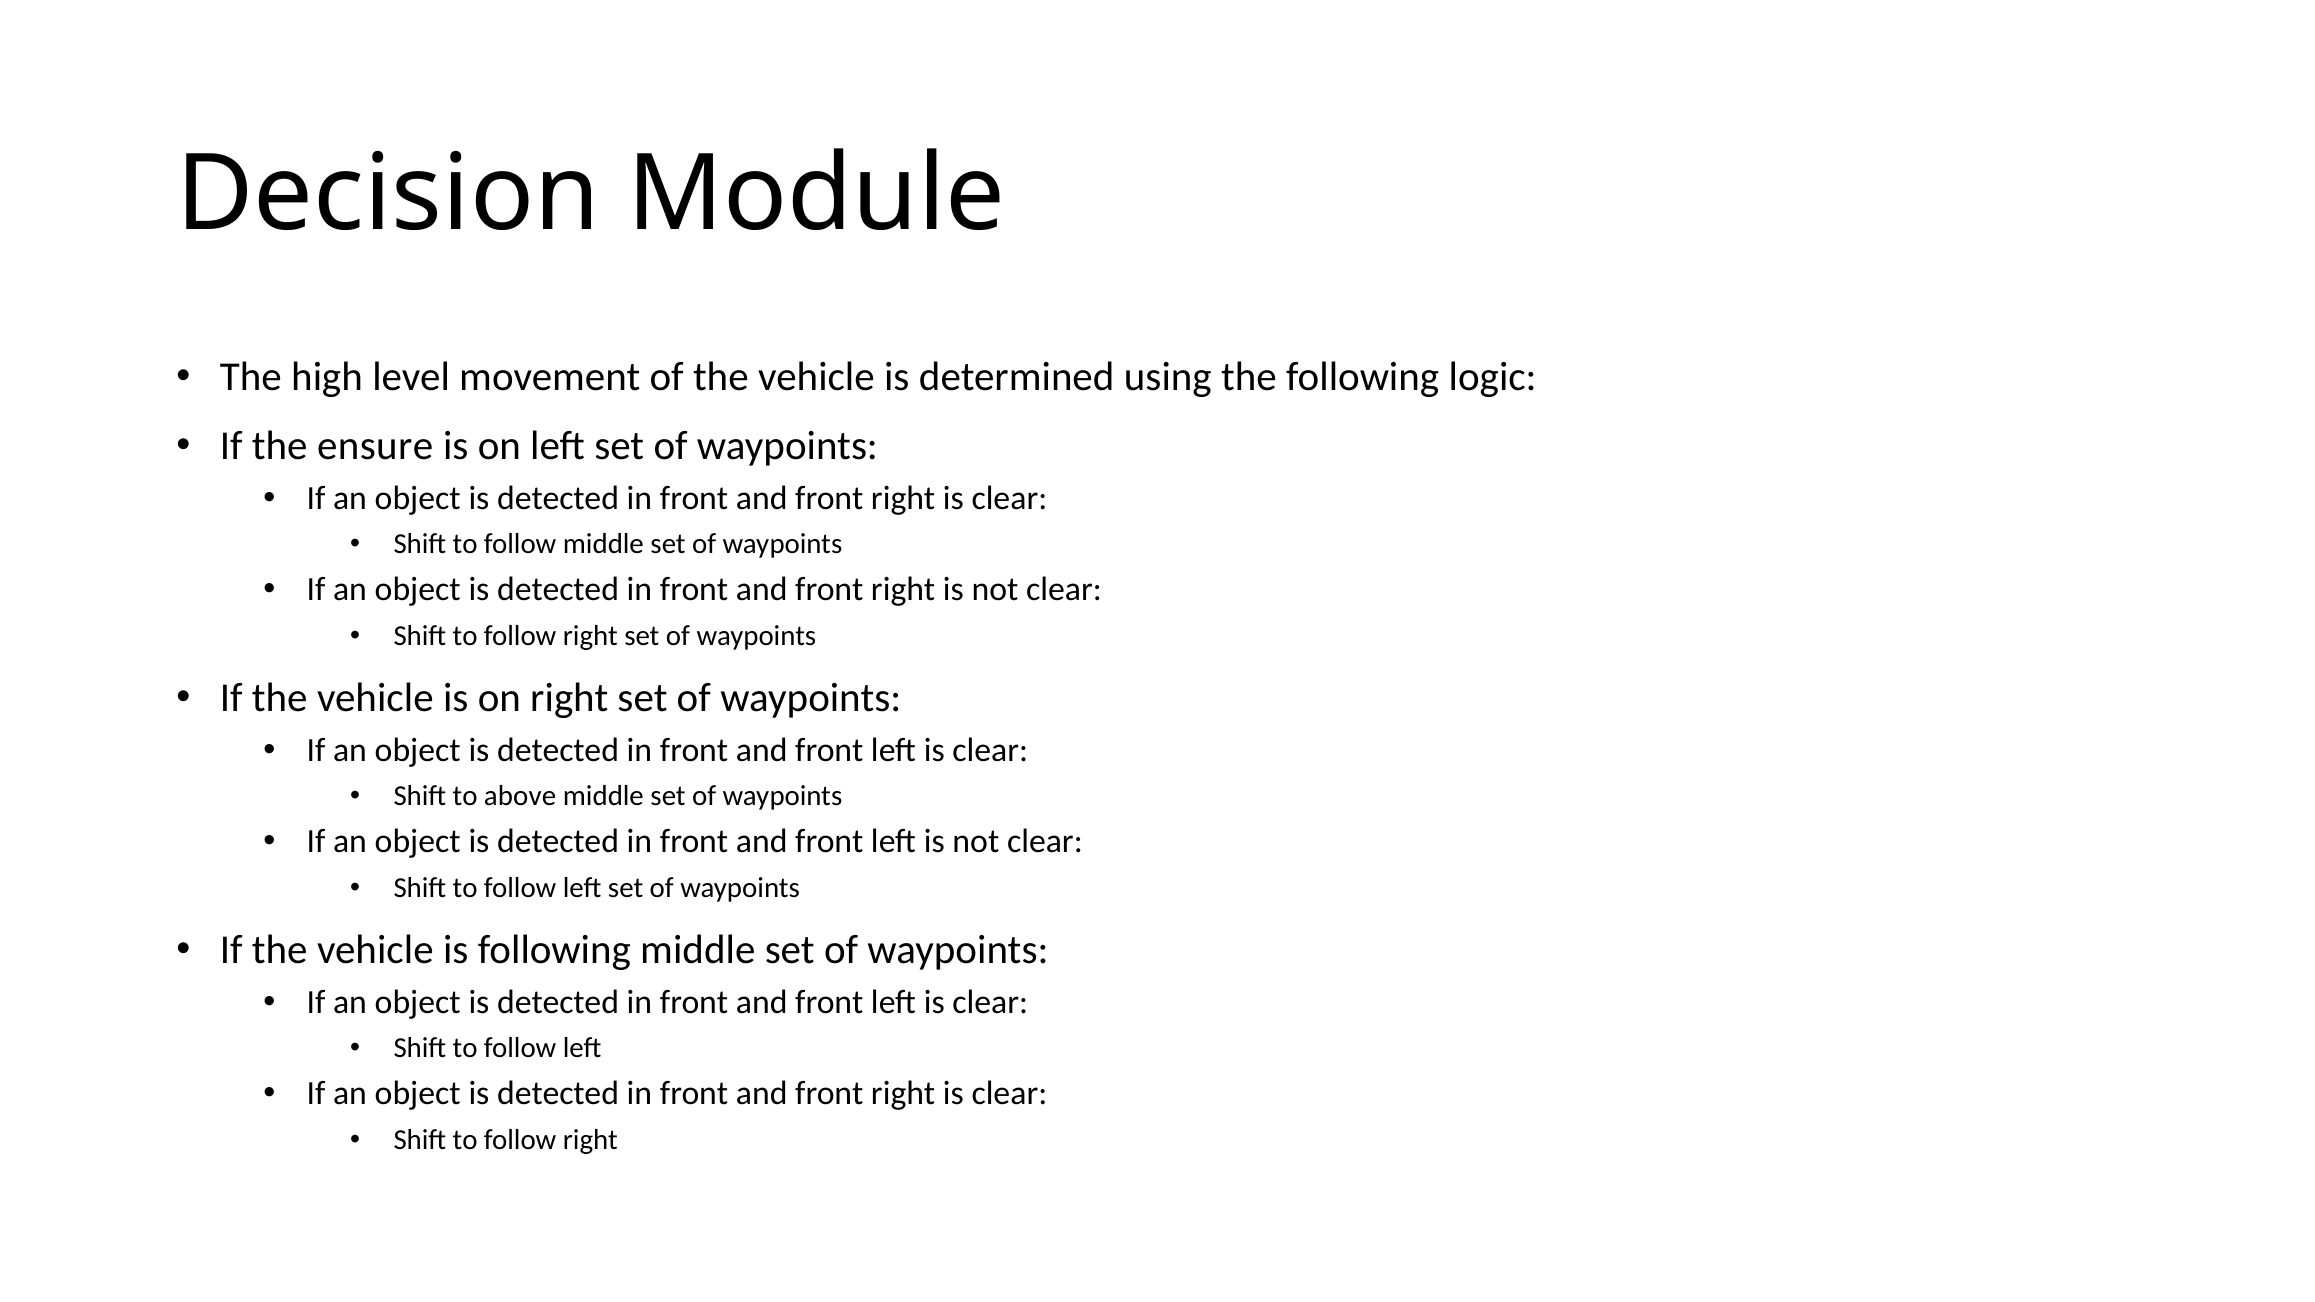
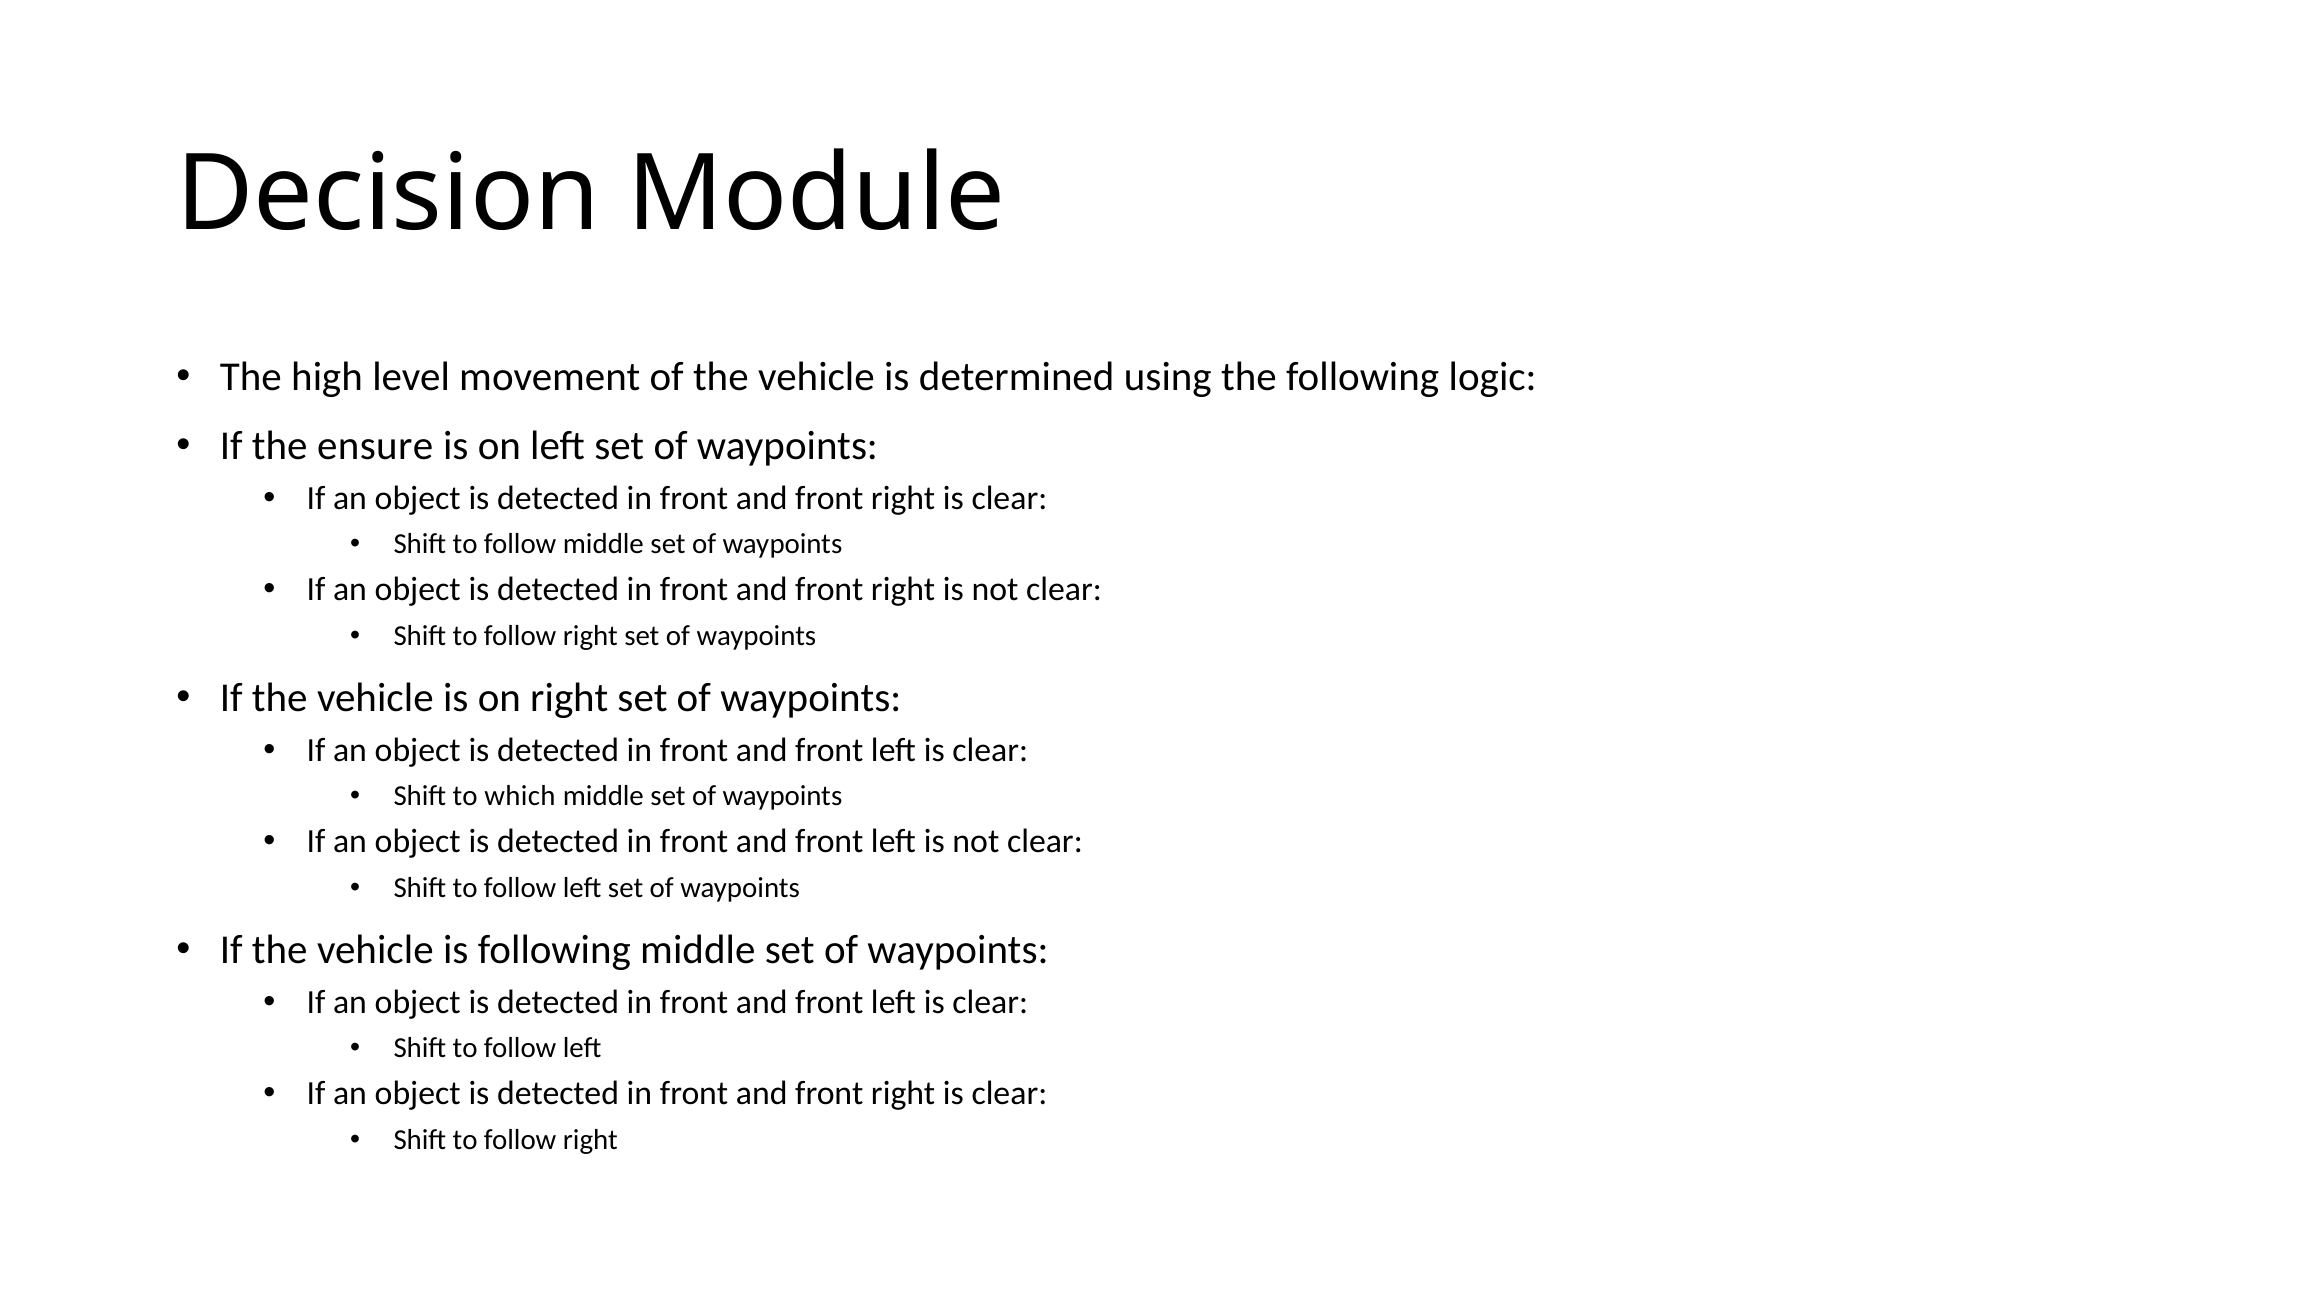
above: above -> which
